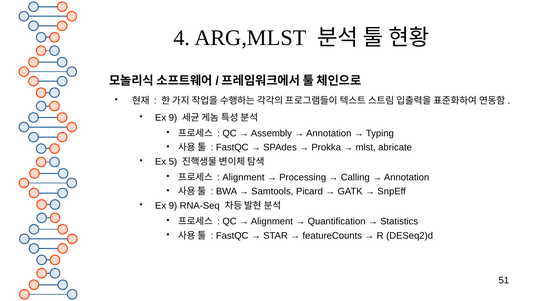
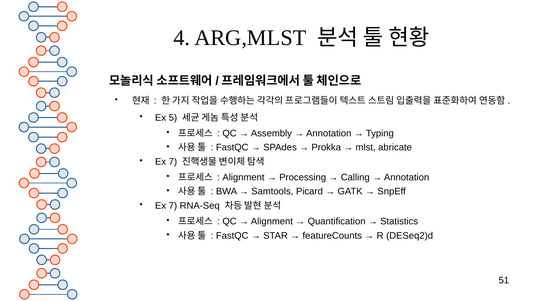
9 at (173, 118): 9 -> 5
5 at (173, 162): 5 -> 7
9 at (173, 206): 9 -> 7
